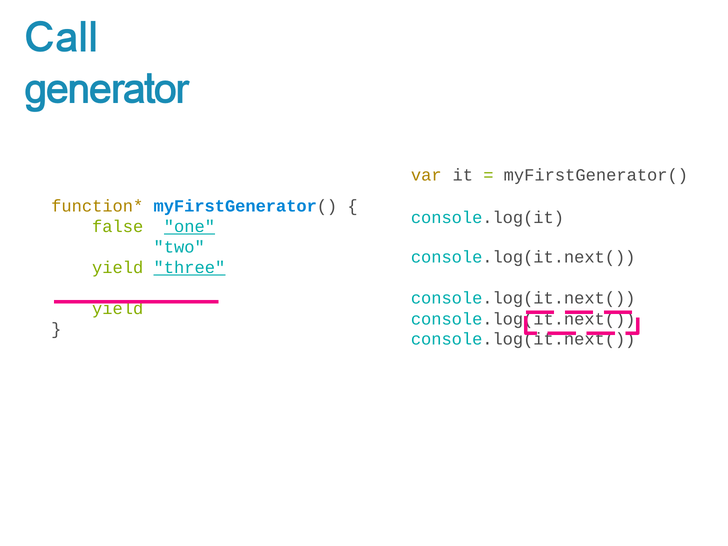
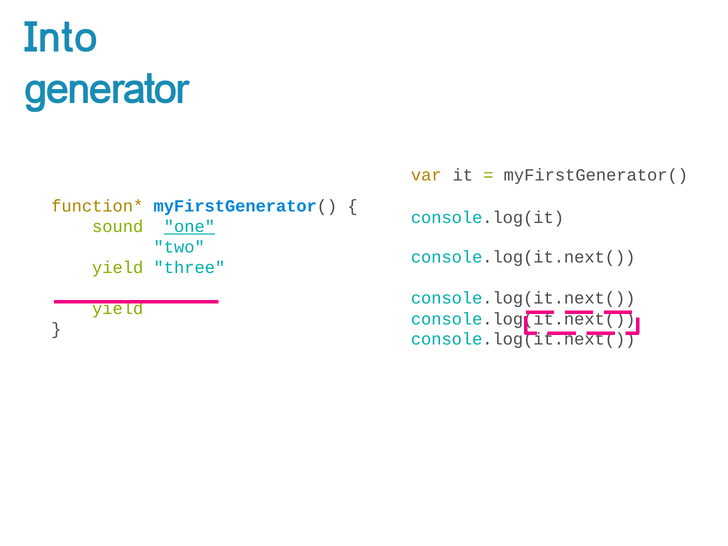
Call: Call -> Into
false: false -> sound
three underline: present -> none
